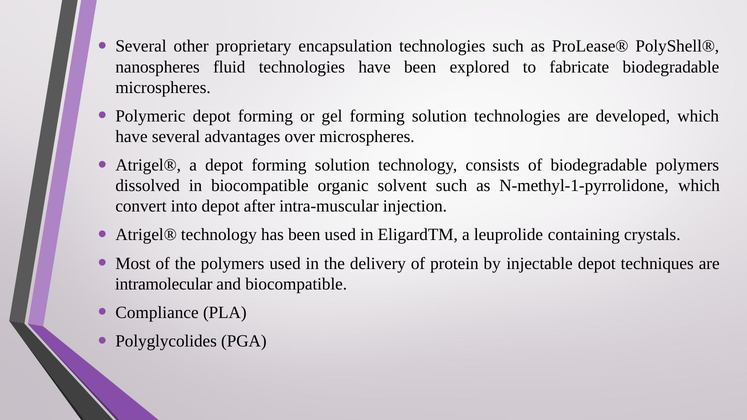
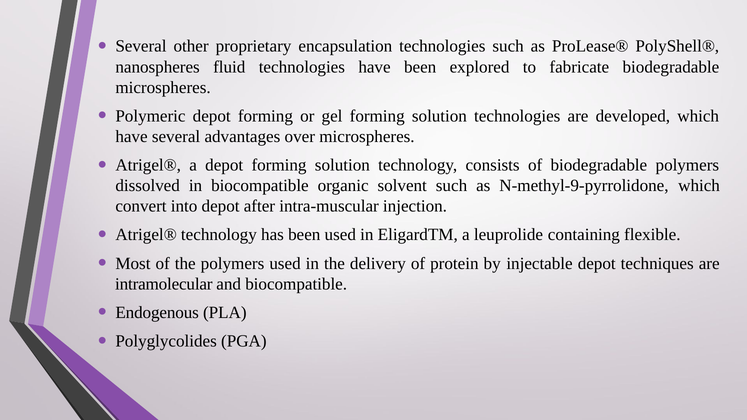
N-methyl-1-pyrrolidone: N-methyl-1-pyrrolidone -> N-methyl-9-pyrrolidone
crystals: crystals -> flexible
Compliance: Compliance -> Endogenous
